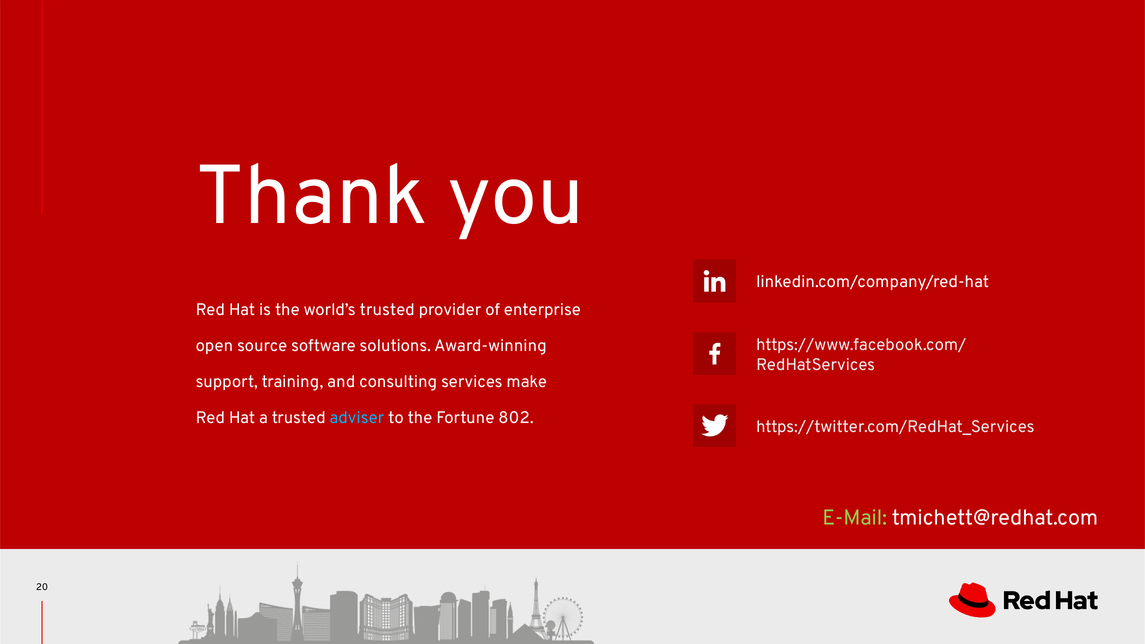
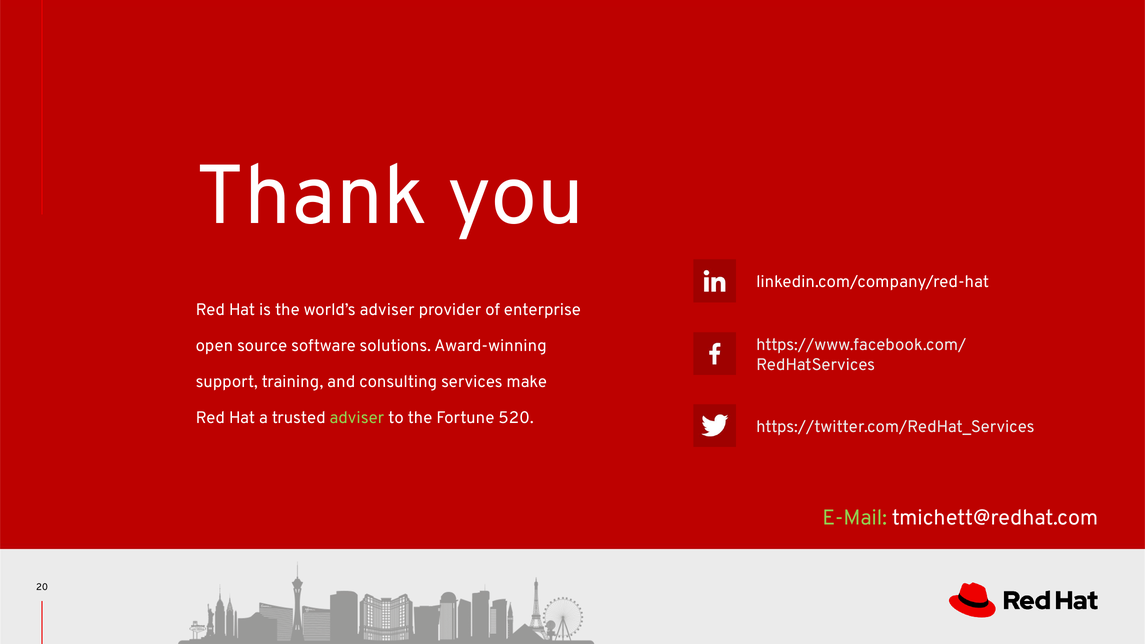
world’s trusted: trusted -> adviser
adviser at (357, 418) colour: light blue -> light green
802: 802 -> 520
